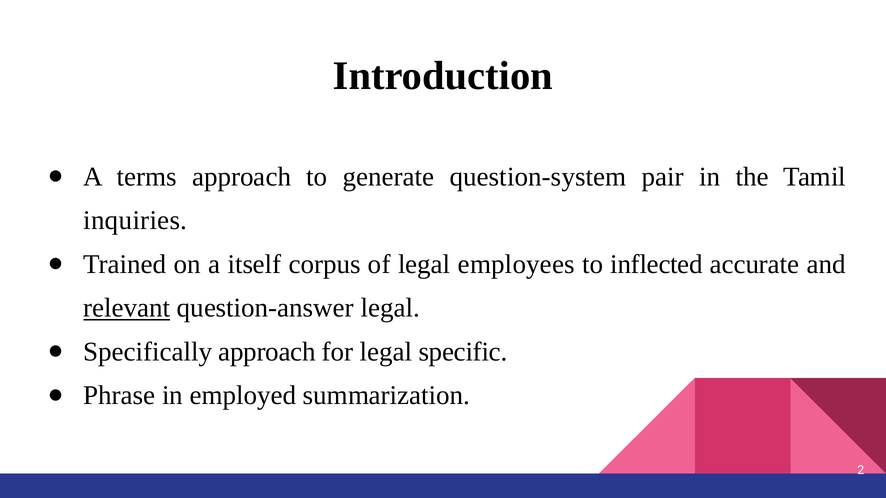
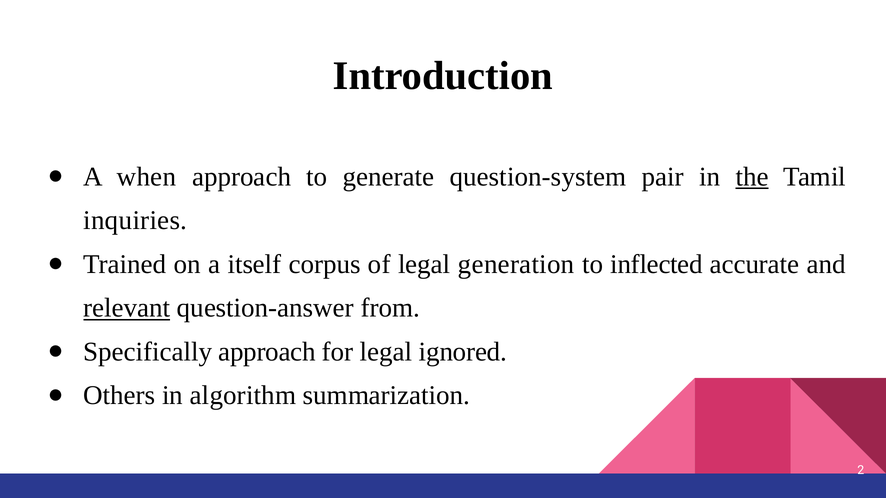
terms: terms -> when
the underline: none -> present
employees: employees -> generation
question-answer legal: legal -> from
specific: specific -> ignored
Phrase: Phrase -> Others
employed: employed -> algorithm
